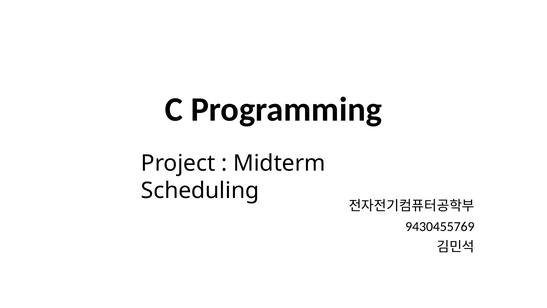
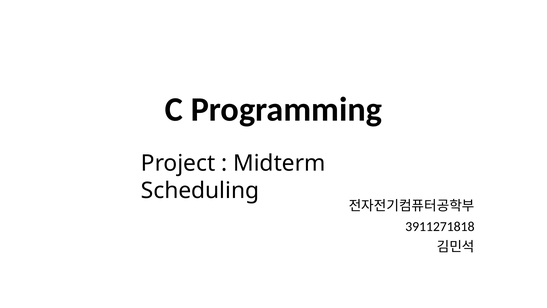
9430455769: 9430455769 -> 3911271818
